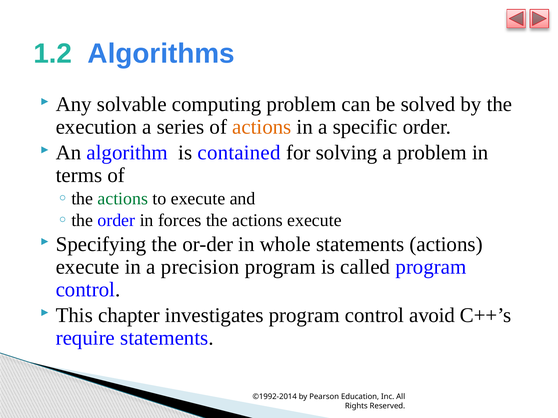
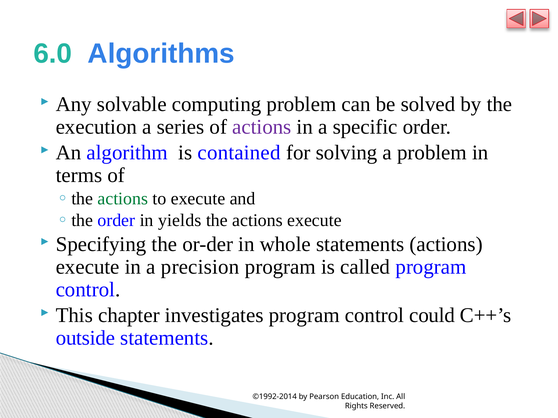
1.2: 1.2 -> 6.0
actions at (262, 127) colour: orange -> purple
forces: forces -> yields
avoid: avoid -> could
require: require -> outside
